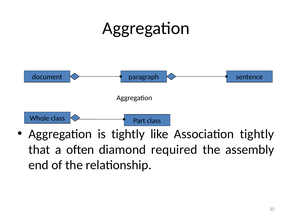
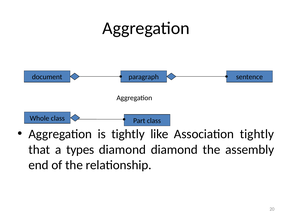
often: often -> types
diamond required: required -> diamond
